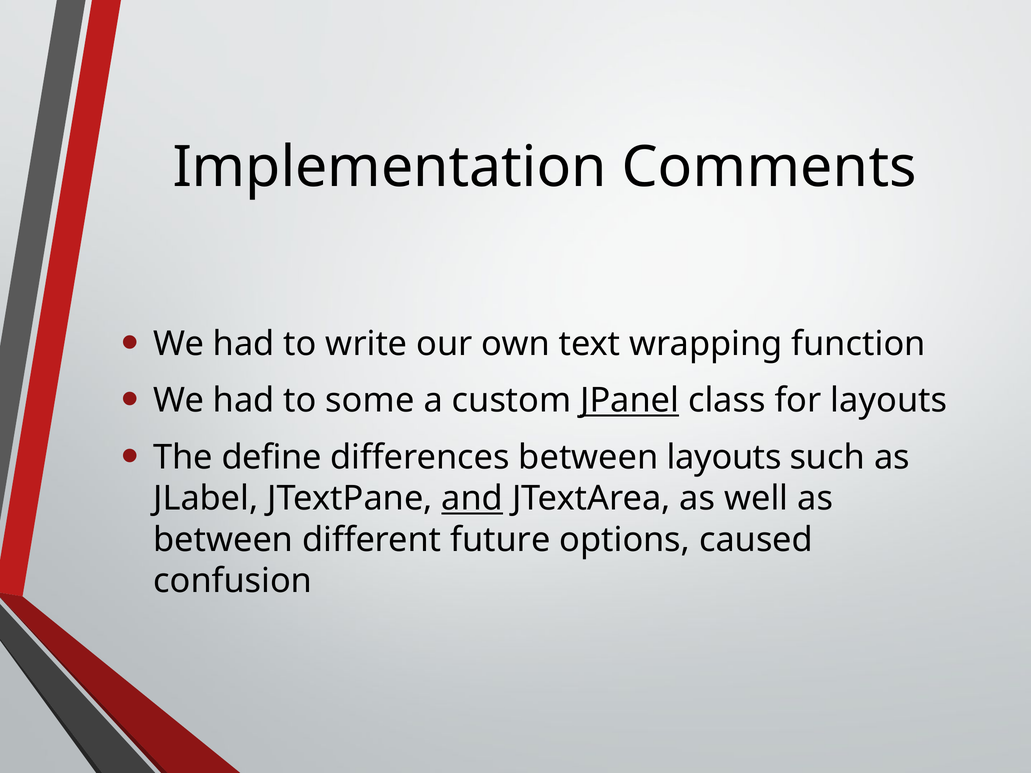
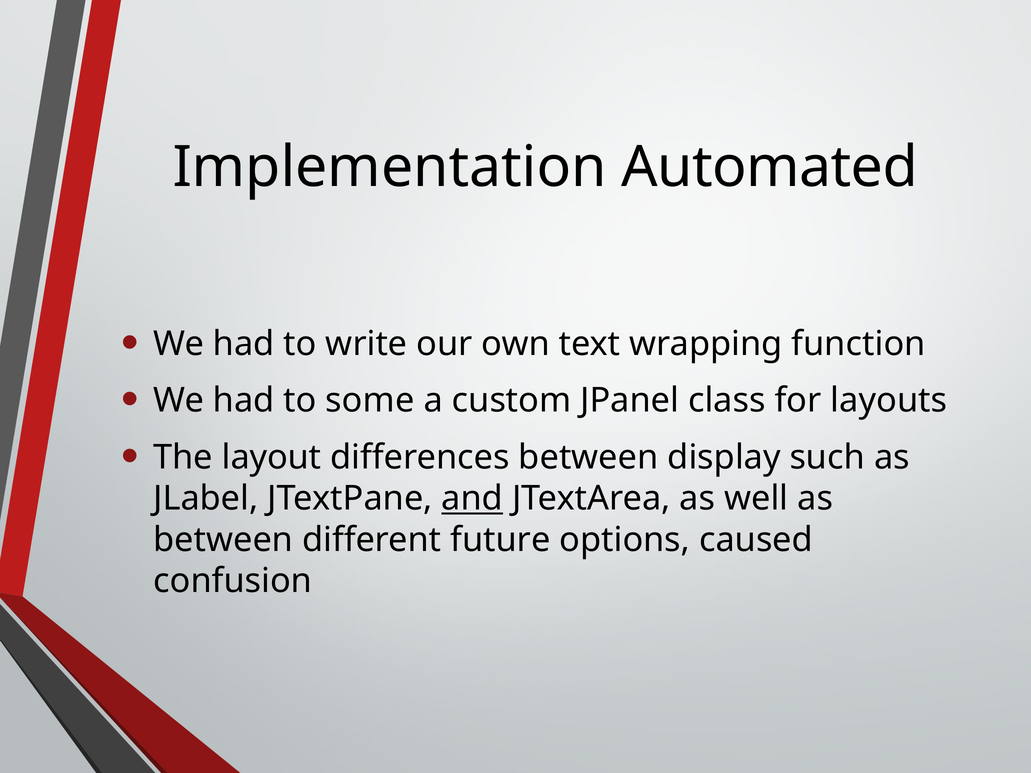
Comments: Comments -> Automated
JPanel underline: present -> none
define: define -> layout
between layouts: layouts -> display
